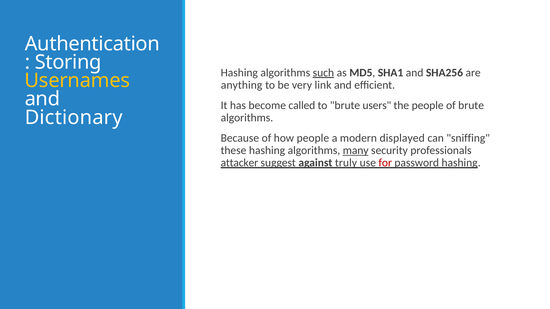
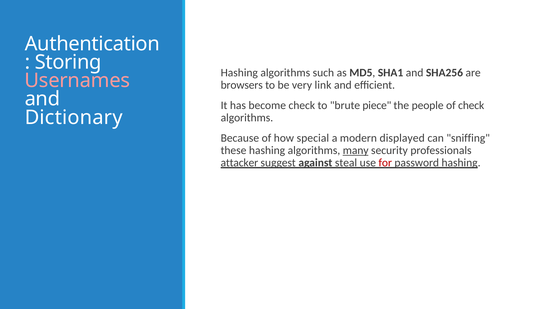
such underline: present -> none
Usernames colour: yellow -> pink
anything: anything -> browsers
become called: called -> check
users: users -> piece
of brute: brute -> check
how people: people -> special
truly: truly -> steal
